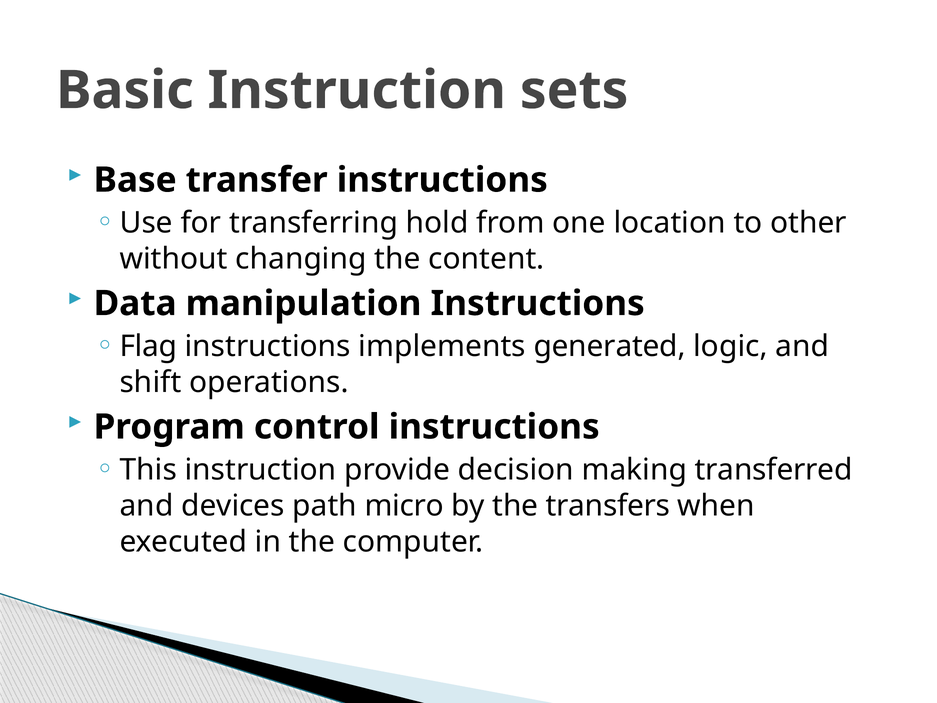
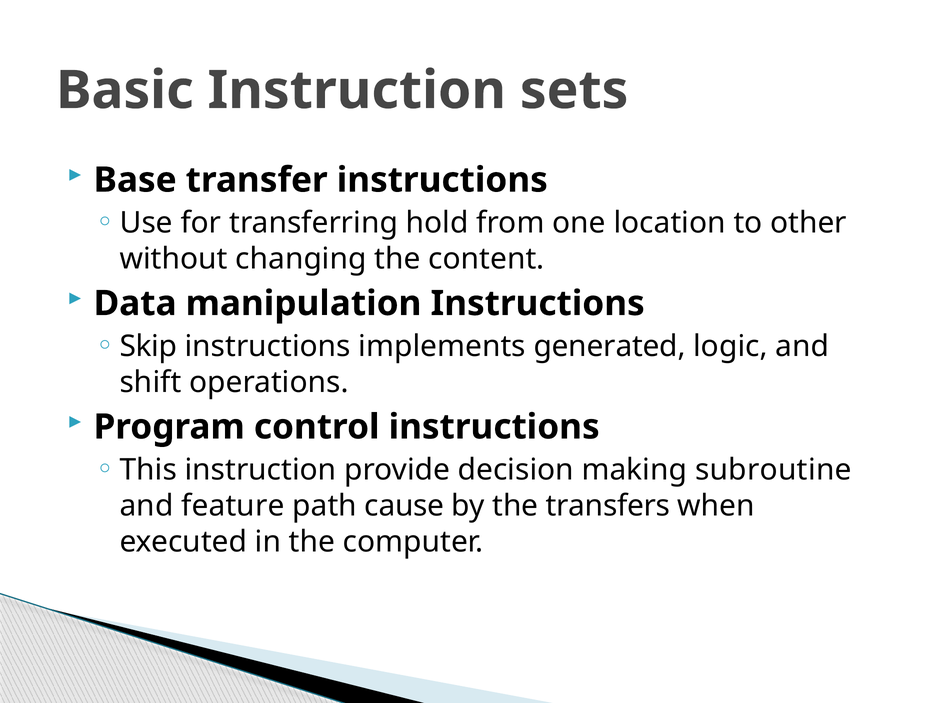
Flag: Flag -> Skip
transferred: transferred -> subroutine
devices: devices -> feature
micro: micro -> cause
